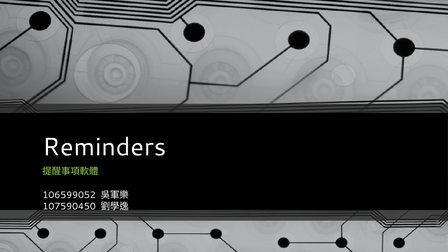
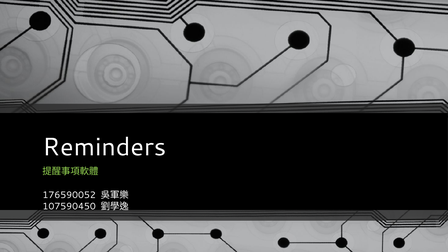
106599052: 106599052 -> 176590052
